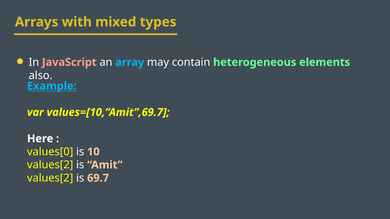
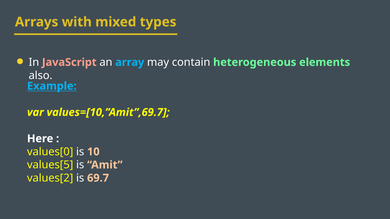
values[2 at (50, 165): values[2 -> values[5
